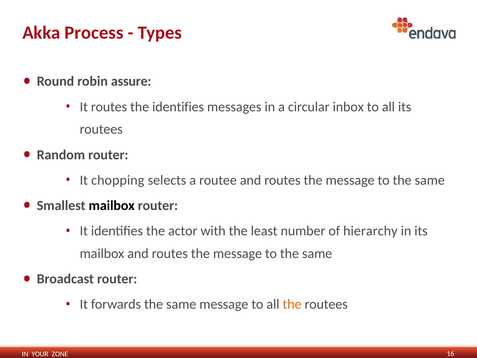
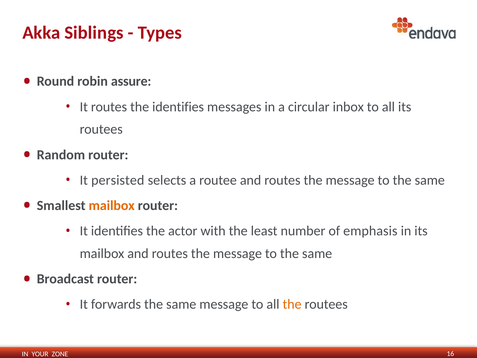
Process: Process -> Siblings
chopping: chopping -> persisted
mailbox at (112, 205) colour: black -> orange
hierarchy: hierarchy -> emphasis
